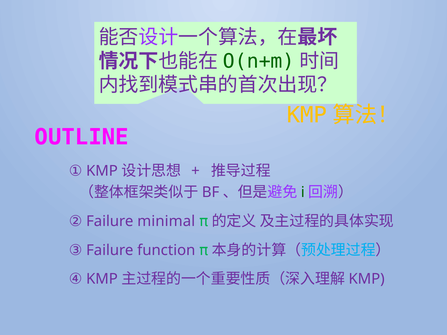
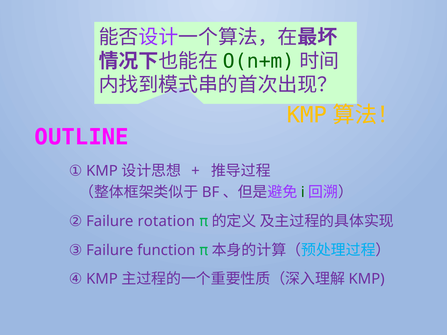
minimal: minimal -> rotation
